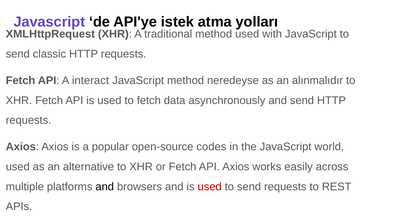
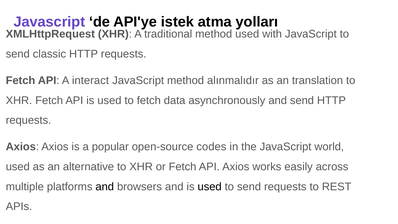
neredeyse: neredeyse -> alınmalıdır
alınmalıdır: alınmalıdır -> translation
used at (210, 187) colour: red -> black
